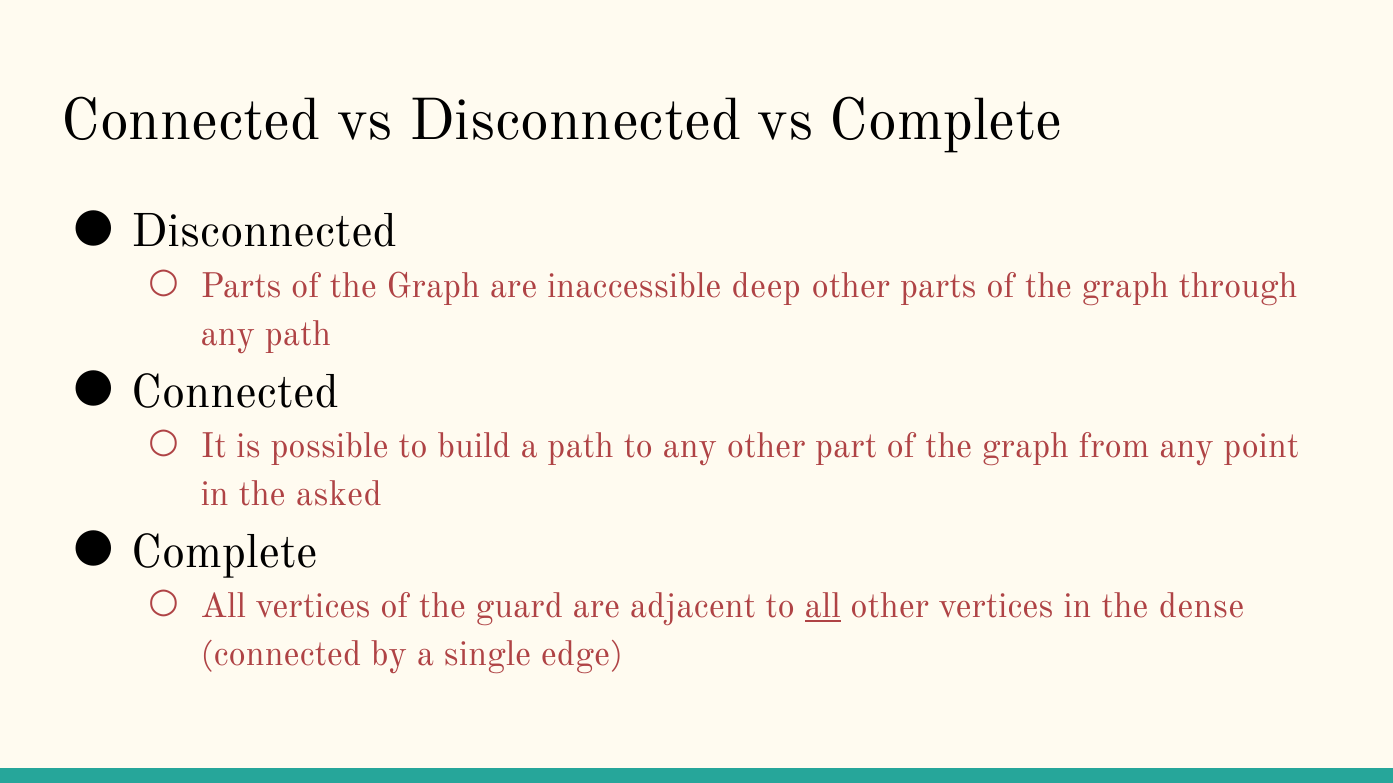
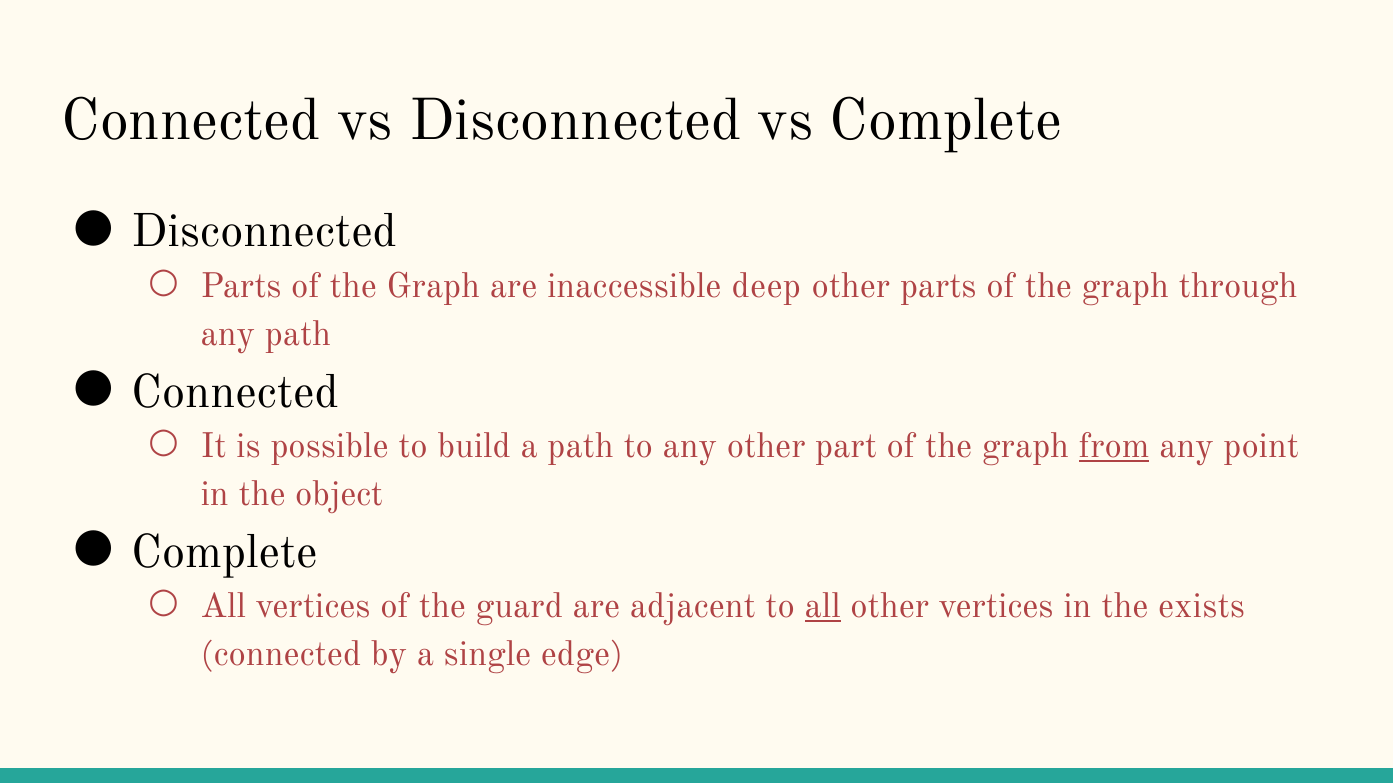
from underline: none -> present
asked: asked -> object
dense: dense -> exists
